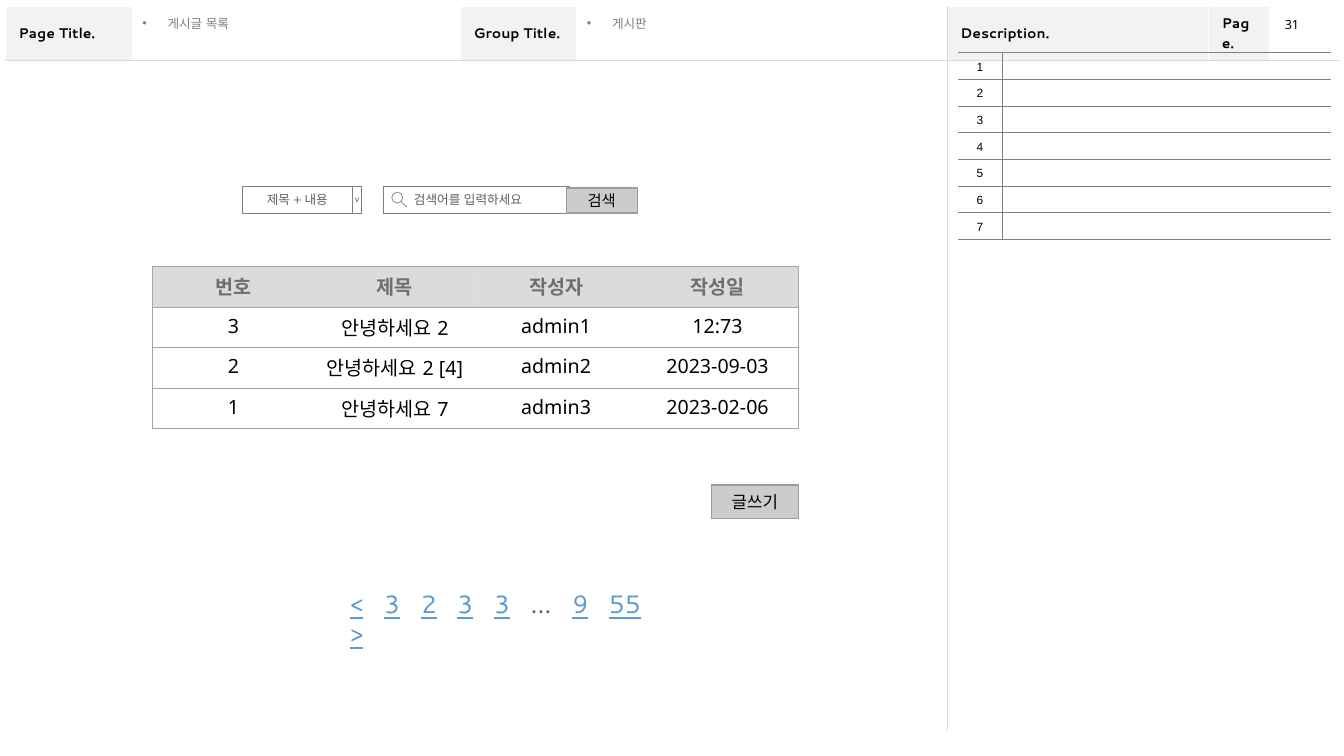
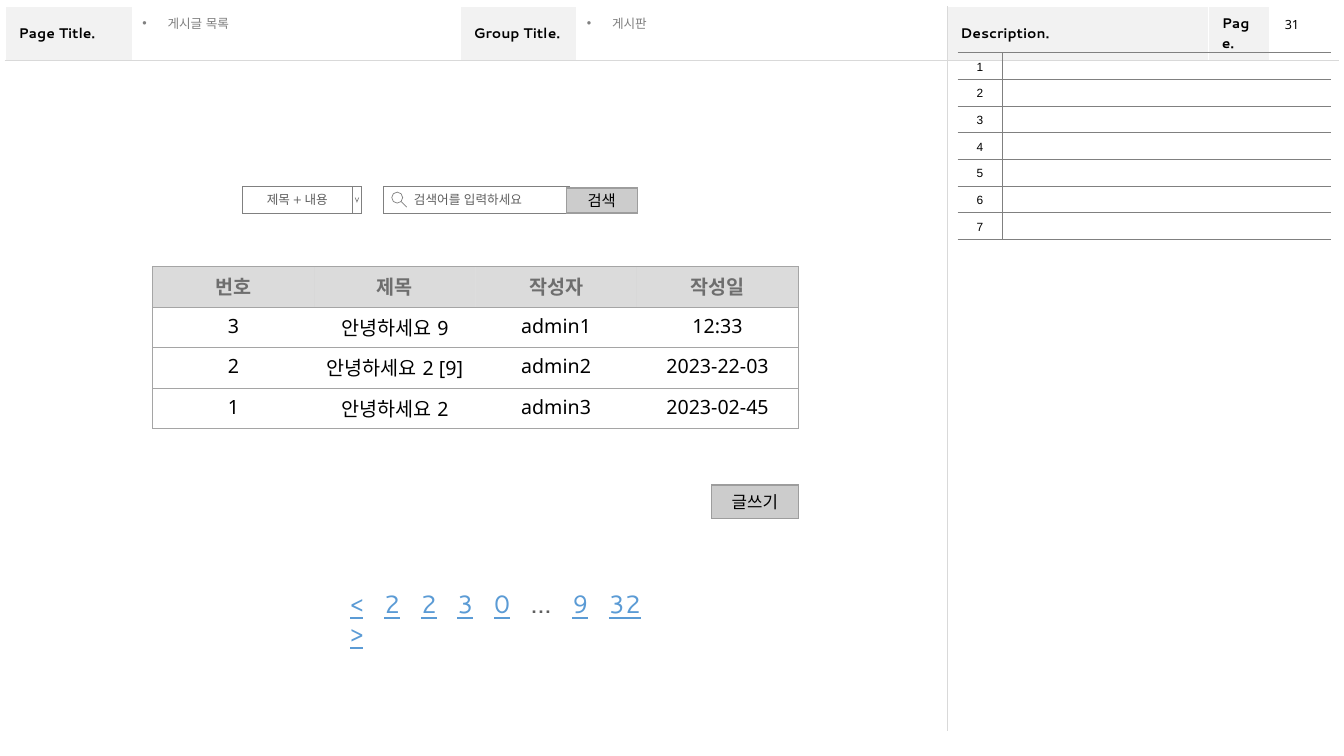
2 at (443, 329): 2 -> 9
12:73: 12:73 -> 12:33
2 4: 4 -> 9
2023-09-03: 2023-09-03 -> 2023-22-03
7 at (443, 410): 7 -> 2
2023-02-06: 2023-02-06 -> 2023-02-45
3 at (392, 605): 3 -> 2
3 3: 3 -> 0
55: 55 -> 32
